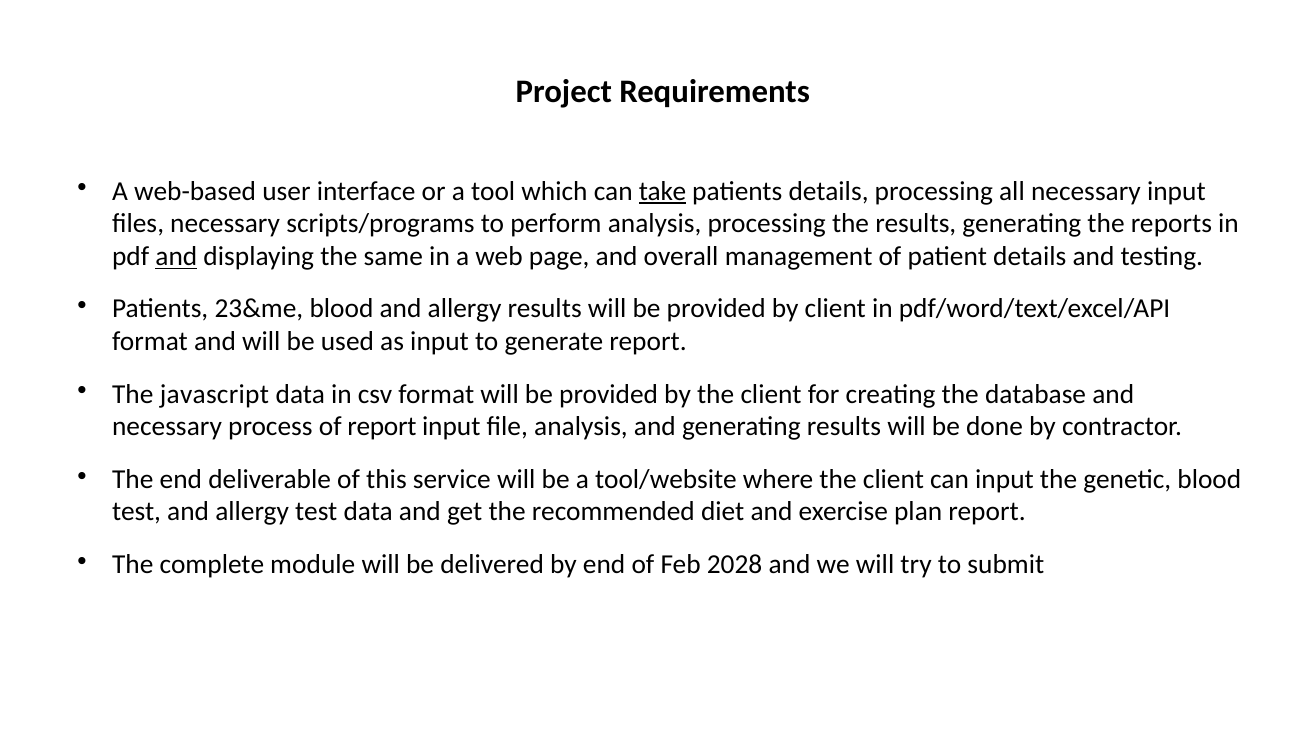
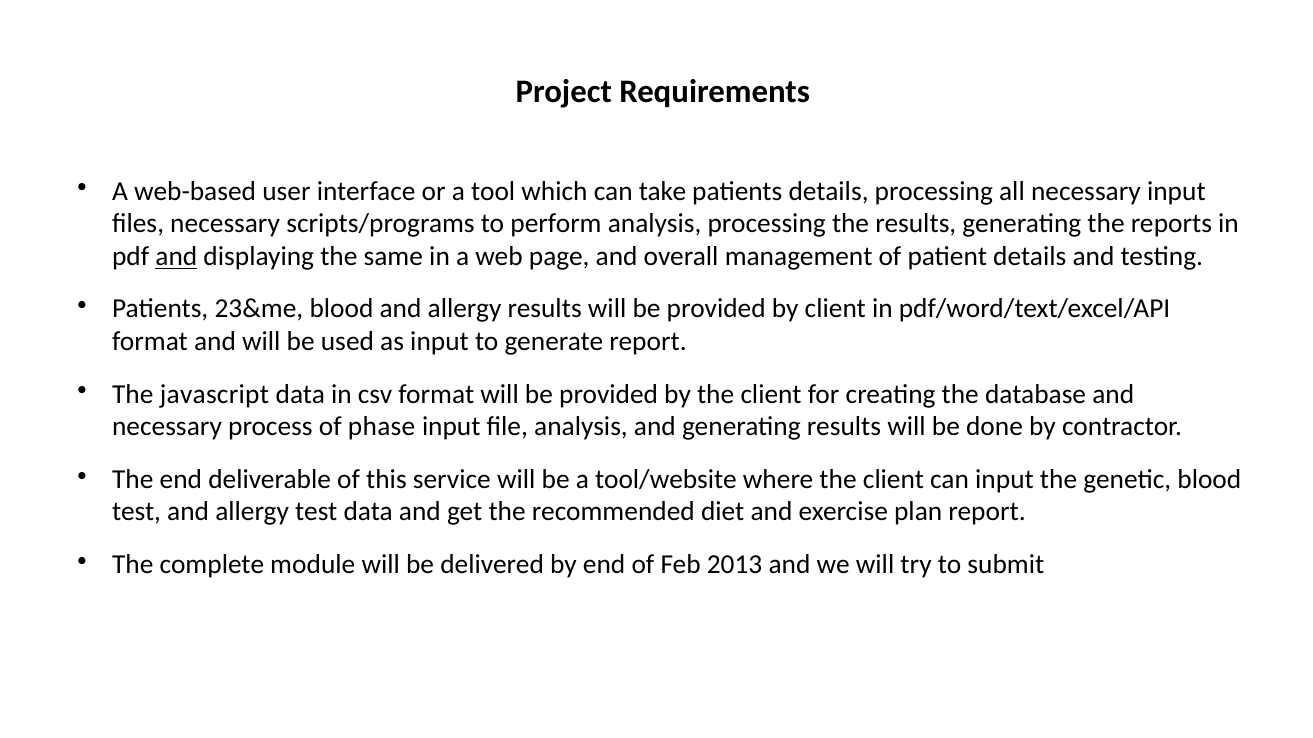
take underline: present -> none
of report: report -> phase
2028: 2028 -> 2013
